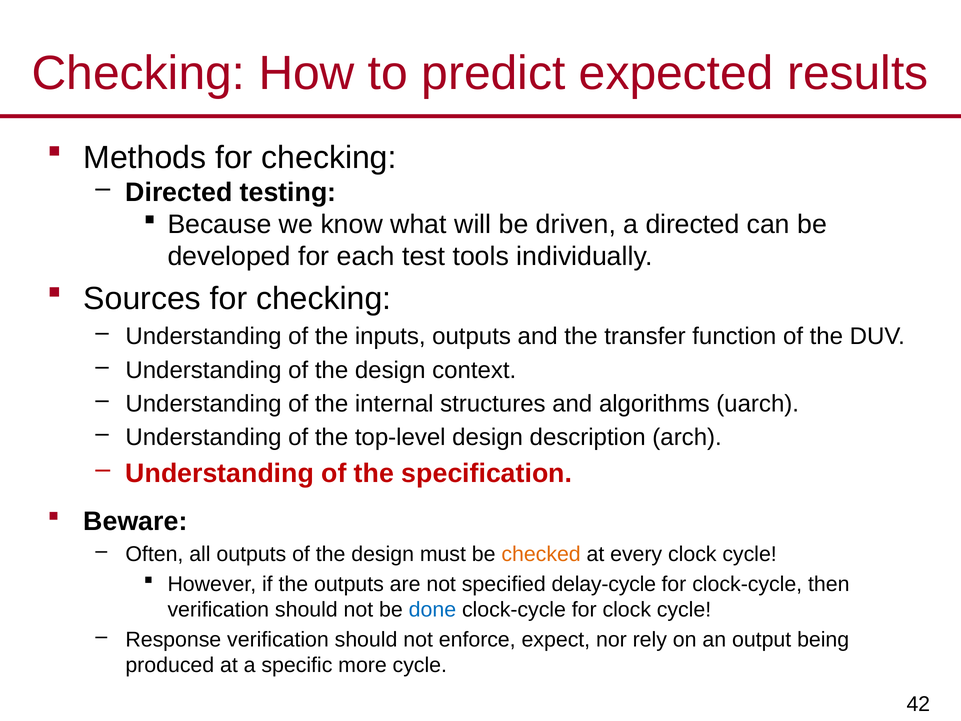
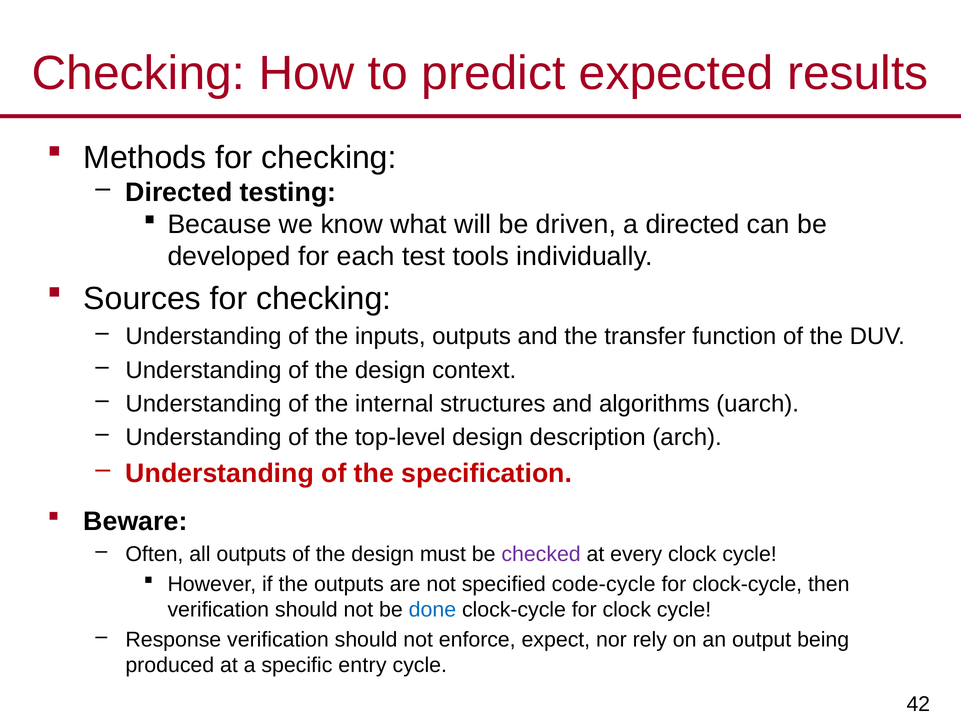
checked colour: orange -> purple
delay-cycle: delay-cycle -> code-cycle
more: more -> entry
